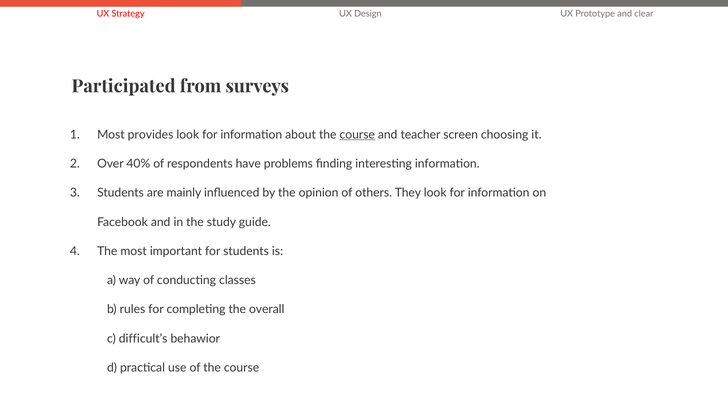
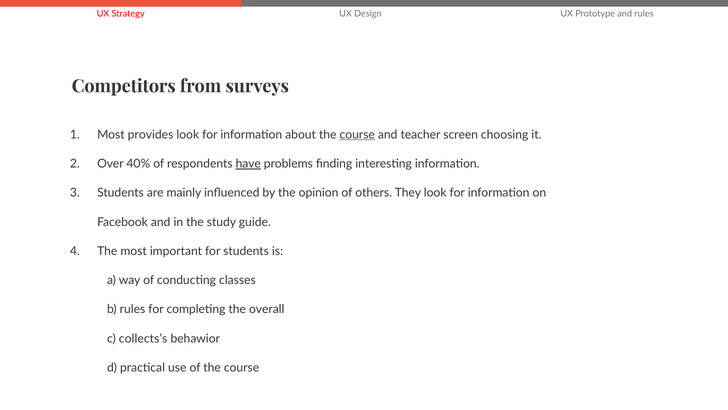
and clear: clear -> rules
Participated: Participated -> Competitors
have underline: none -> present
difficult’s: difficult’s -> collects’s
